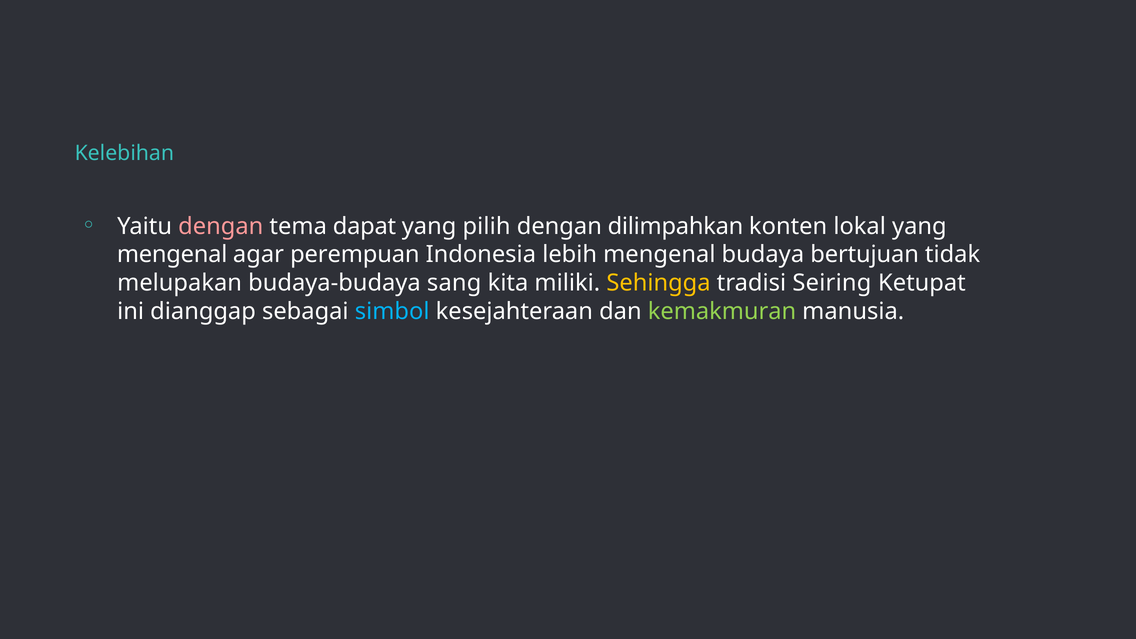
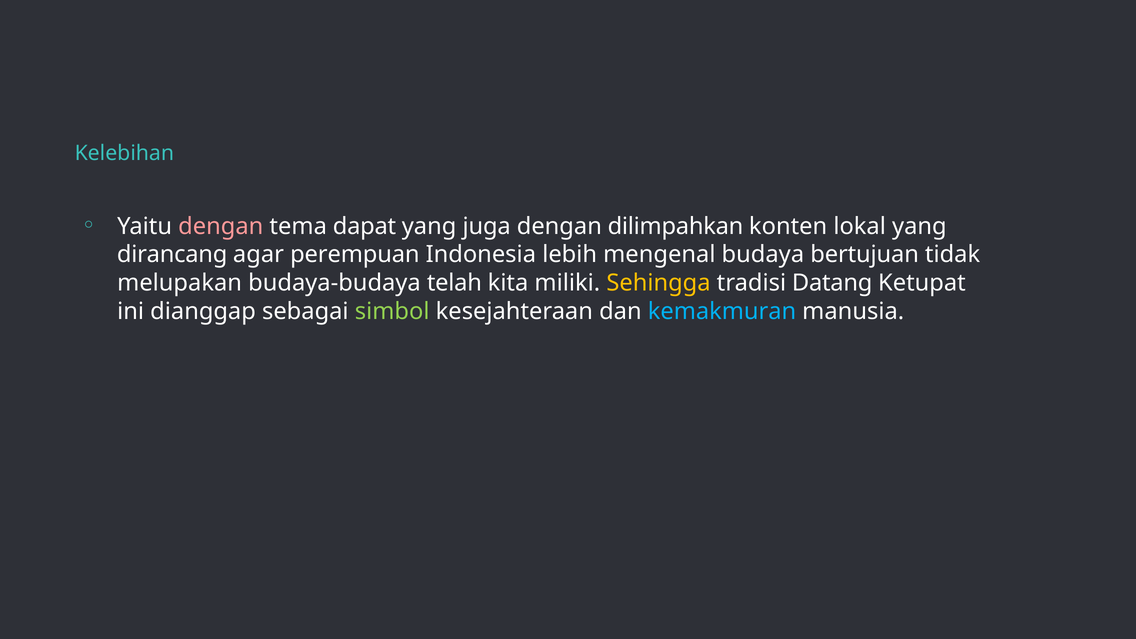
pilih: pilih -> juga
mengenal at (172, 255): mengenal -> dirancang
sang: sang -> telah
Seiring: Seiring -> Datang
simbol colour: light blue -> light green
kemakmuran colour: light green -> light blue
